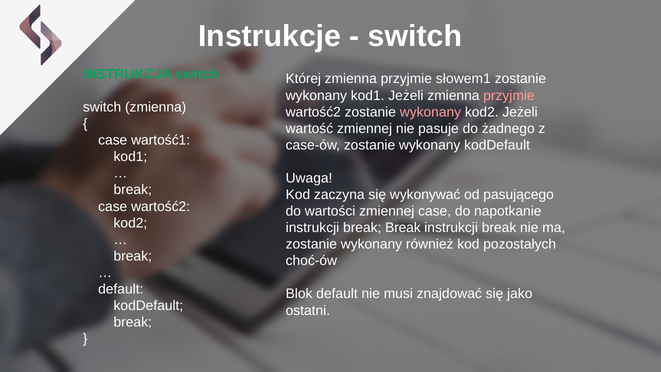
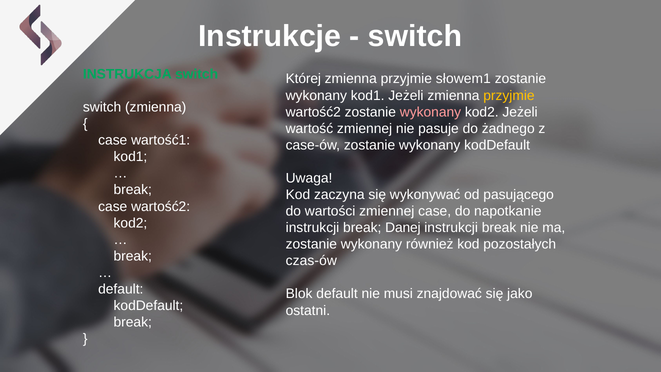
przyjmie at (509, 95) colour: pink -> yellow
break Break: Break -> Danej
choć-ów: choć-ów -> czas-ów
